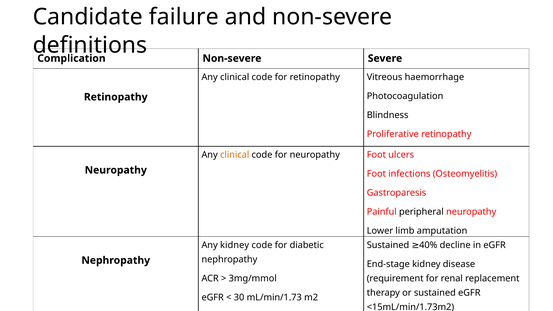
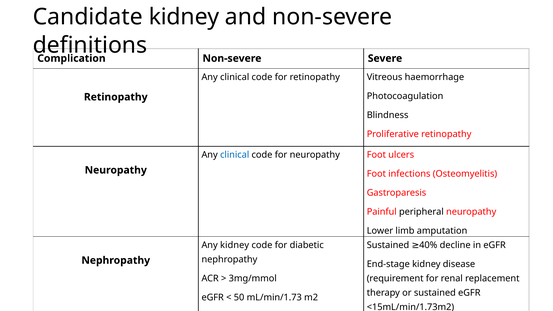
Candidate failure: failure -> kidney
clinical at (235, 155) colour: orange -> blue
30: 30 -> 50
